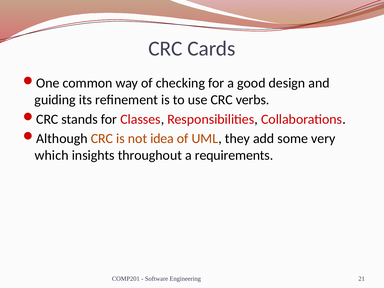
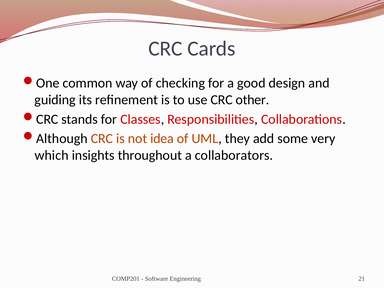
verbs: verbs -> other
requirements: requirements -> collaborators
